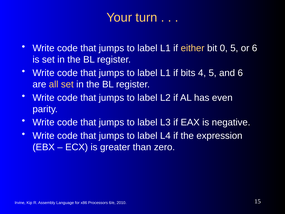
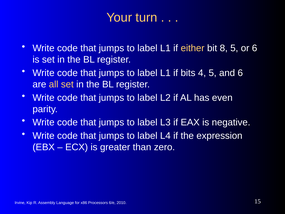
0: 0 -> 8
